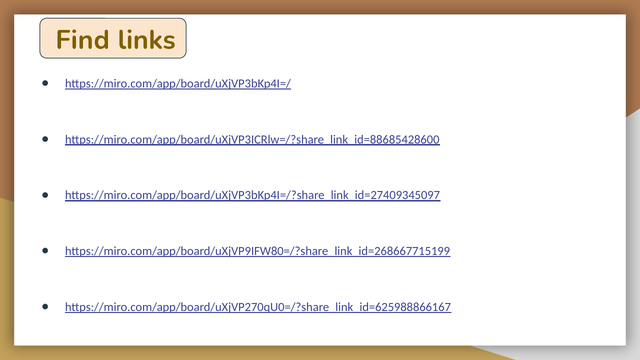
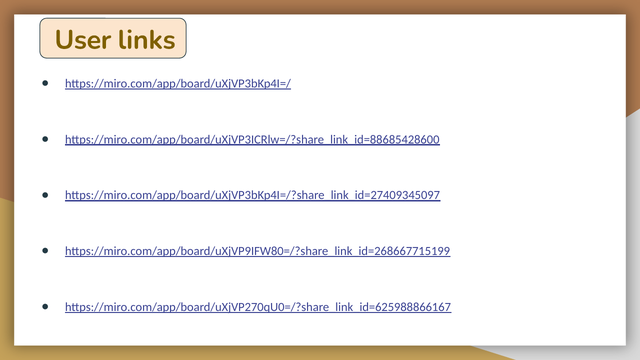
Find: Find -> User
